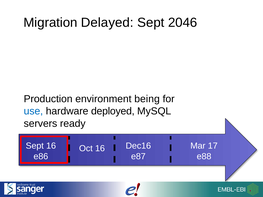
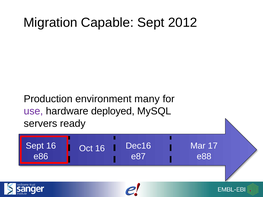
Delayed: Delayed -> Capable
2046: 2046 -> 2012
being: being -> many
use colour: blue -> purple
